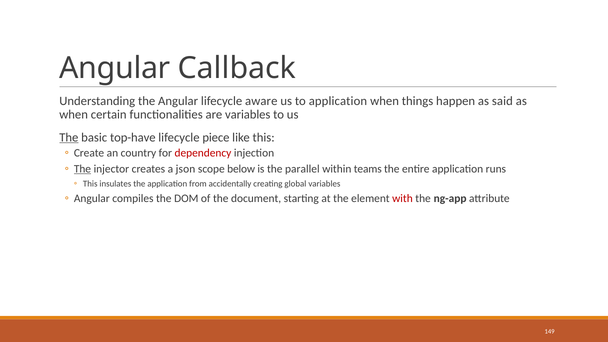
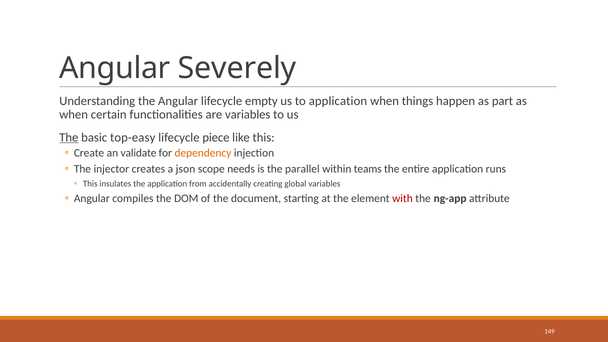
Callback: Callback -> Severely
aware: aware -> empty
said: said -> part
top-have: top-have -> top-easy
country: country -> validate
dependency colour: red -> orange
The at (82, 169) underline: present -> none
below: below -> needs
